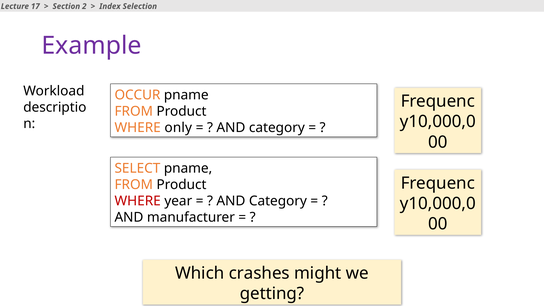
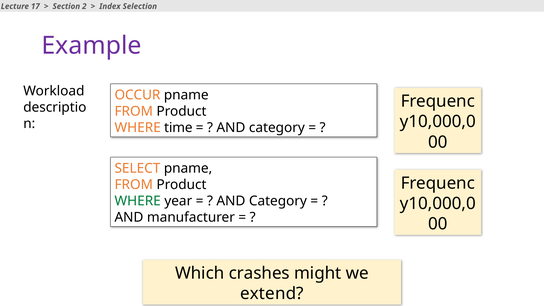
only: only -> time
WHERE at (138, 201) colour: red -> green
getting: getting -> extend
